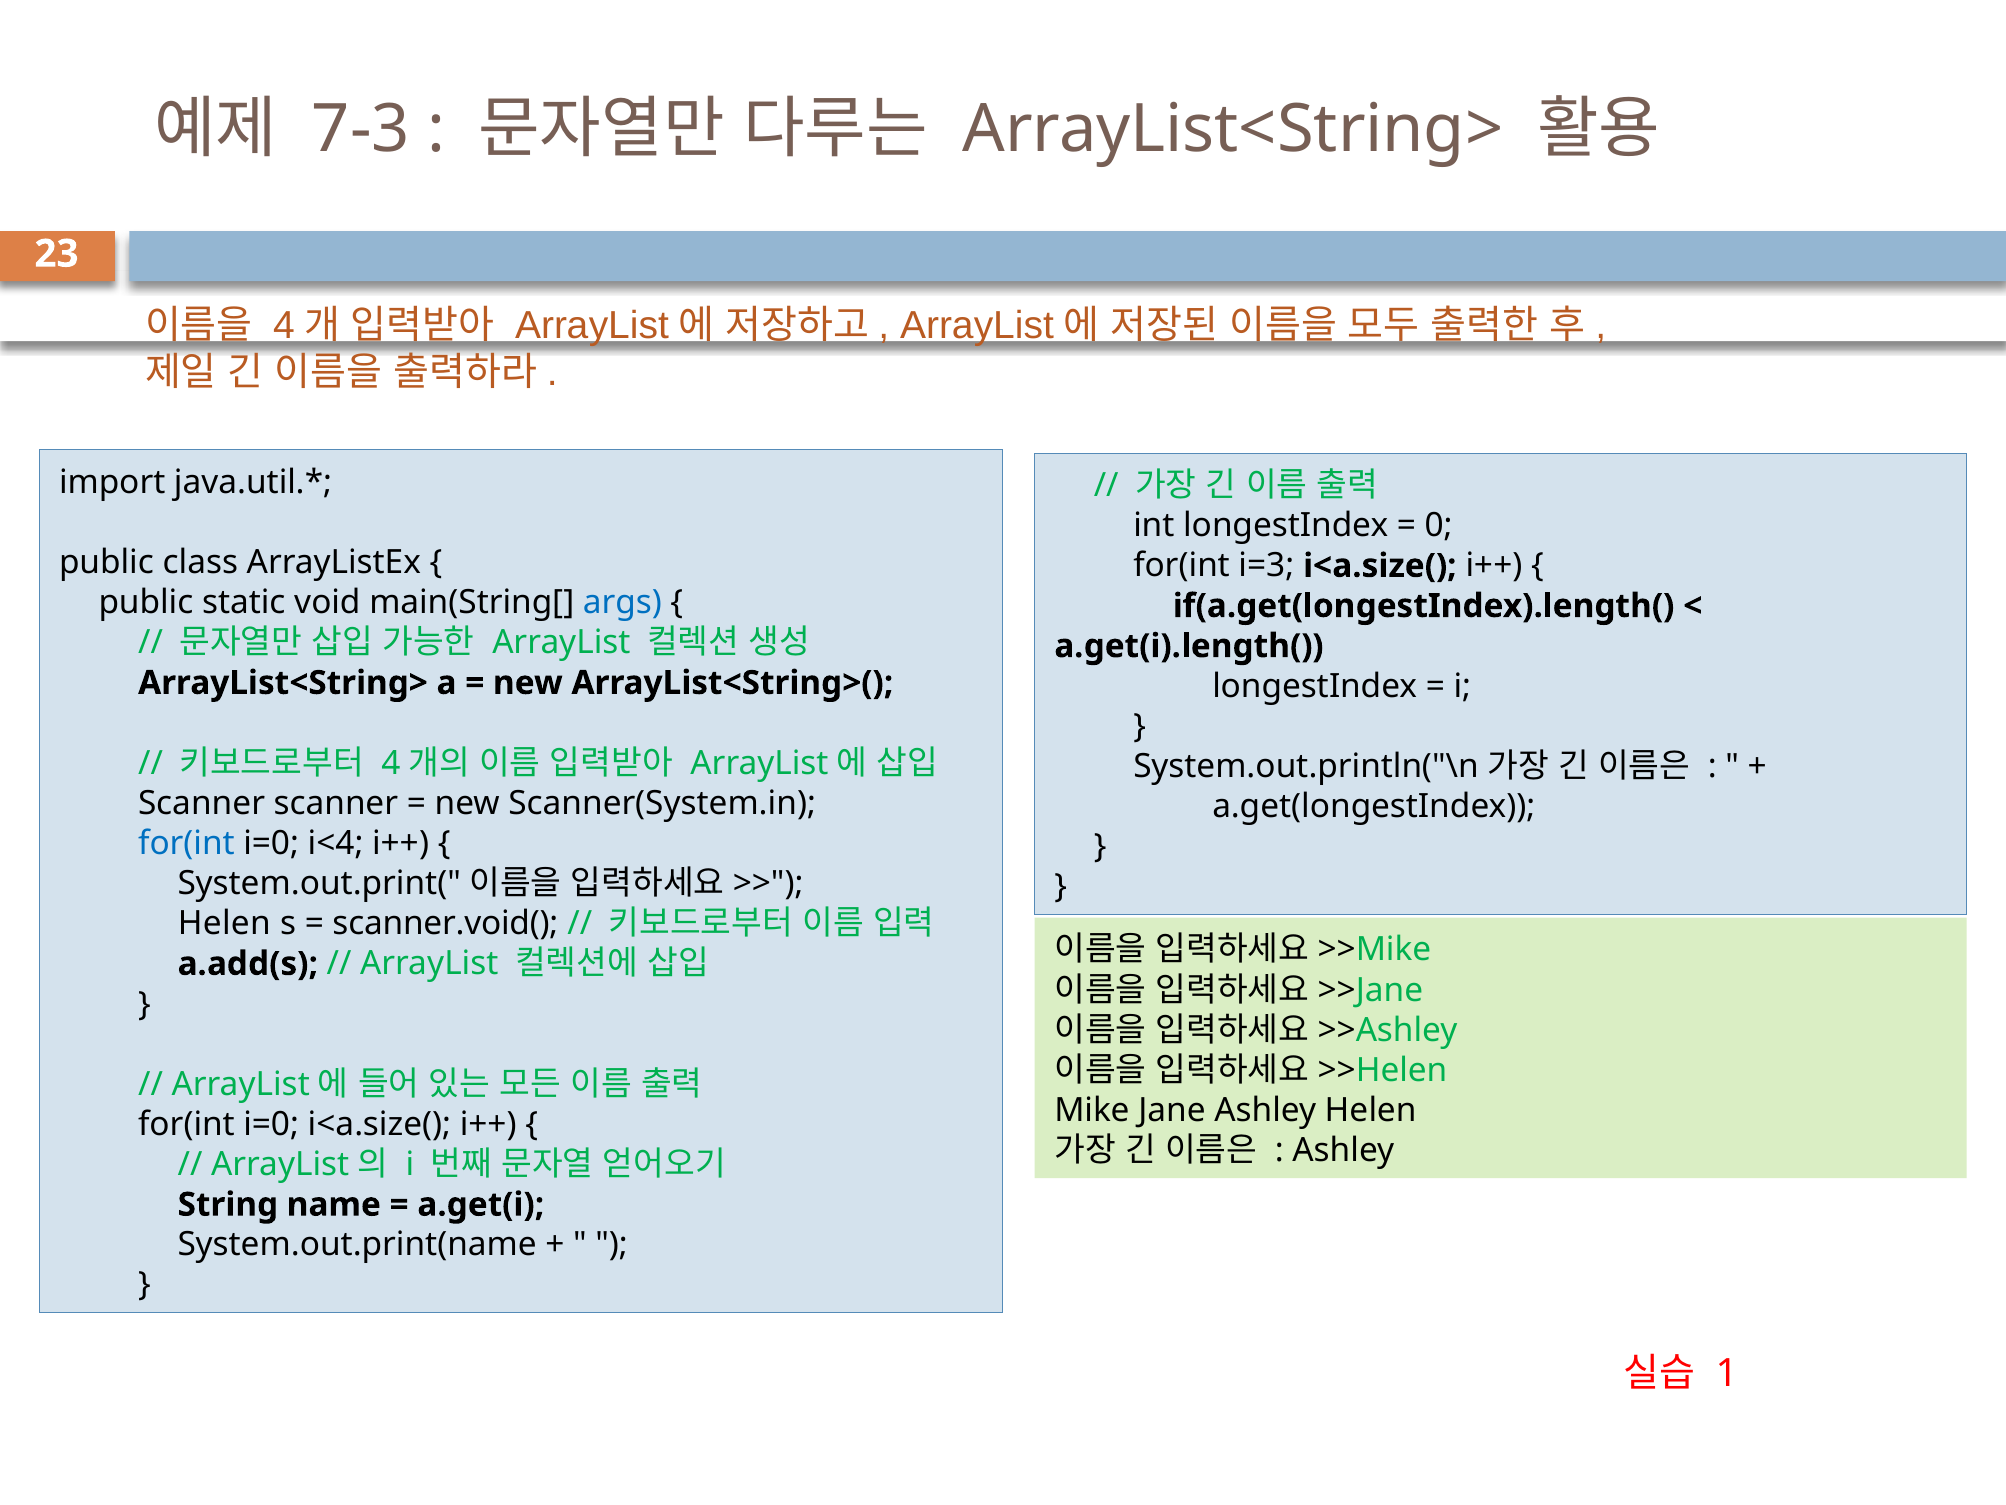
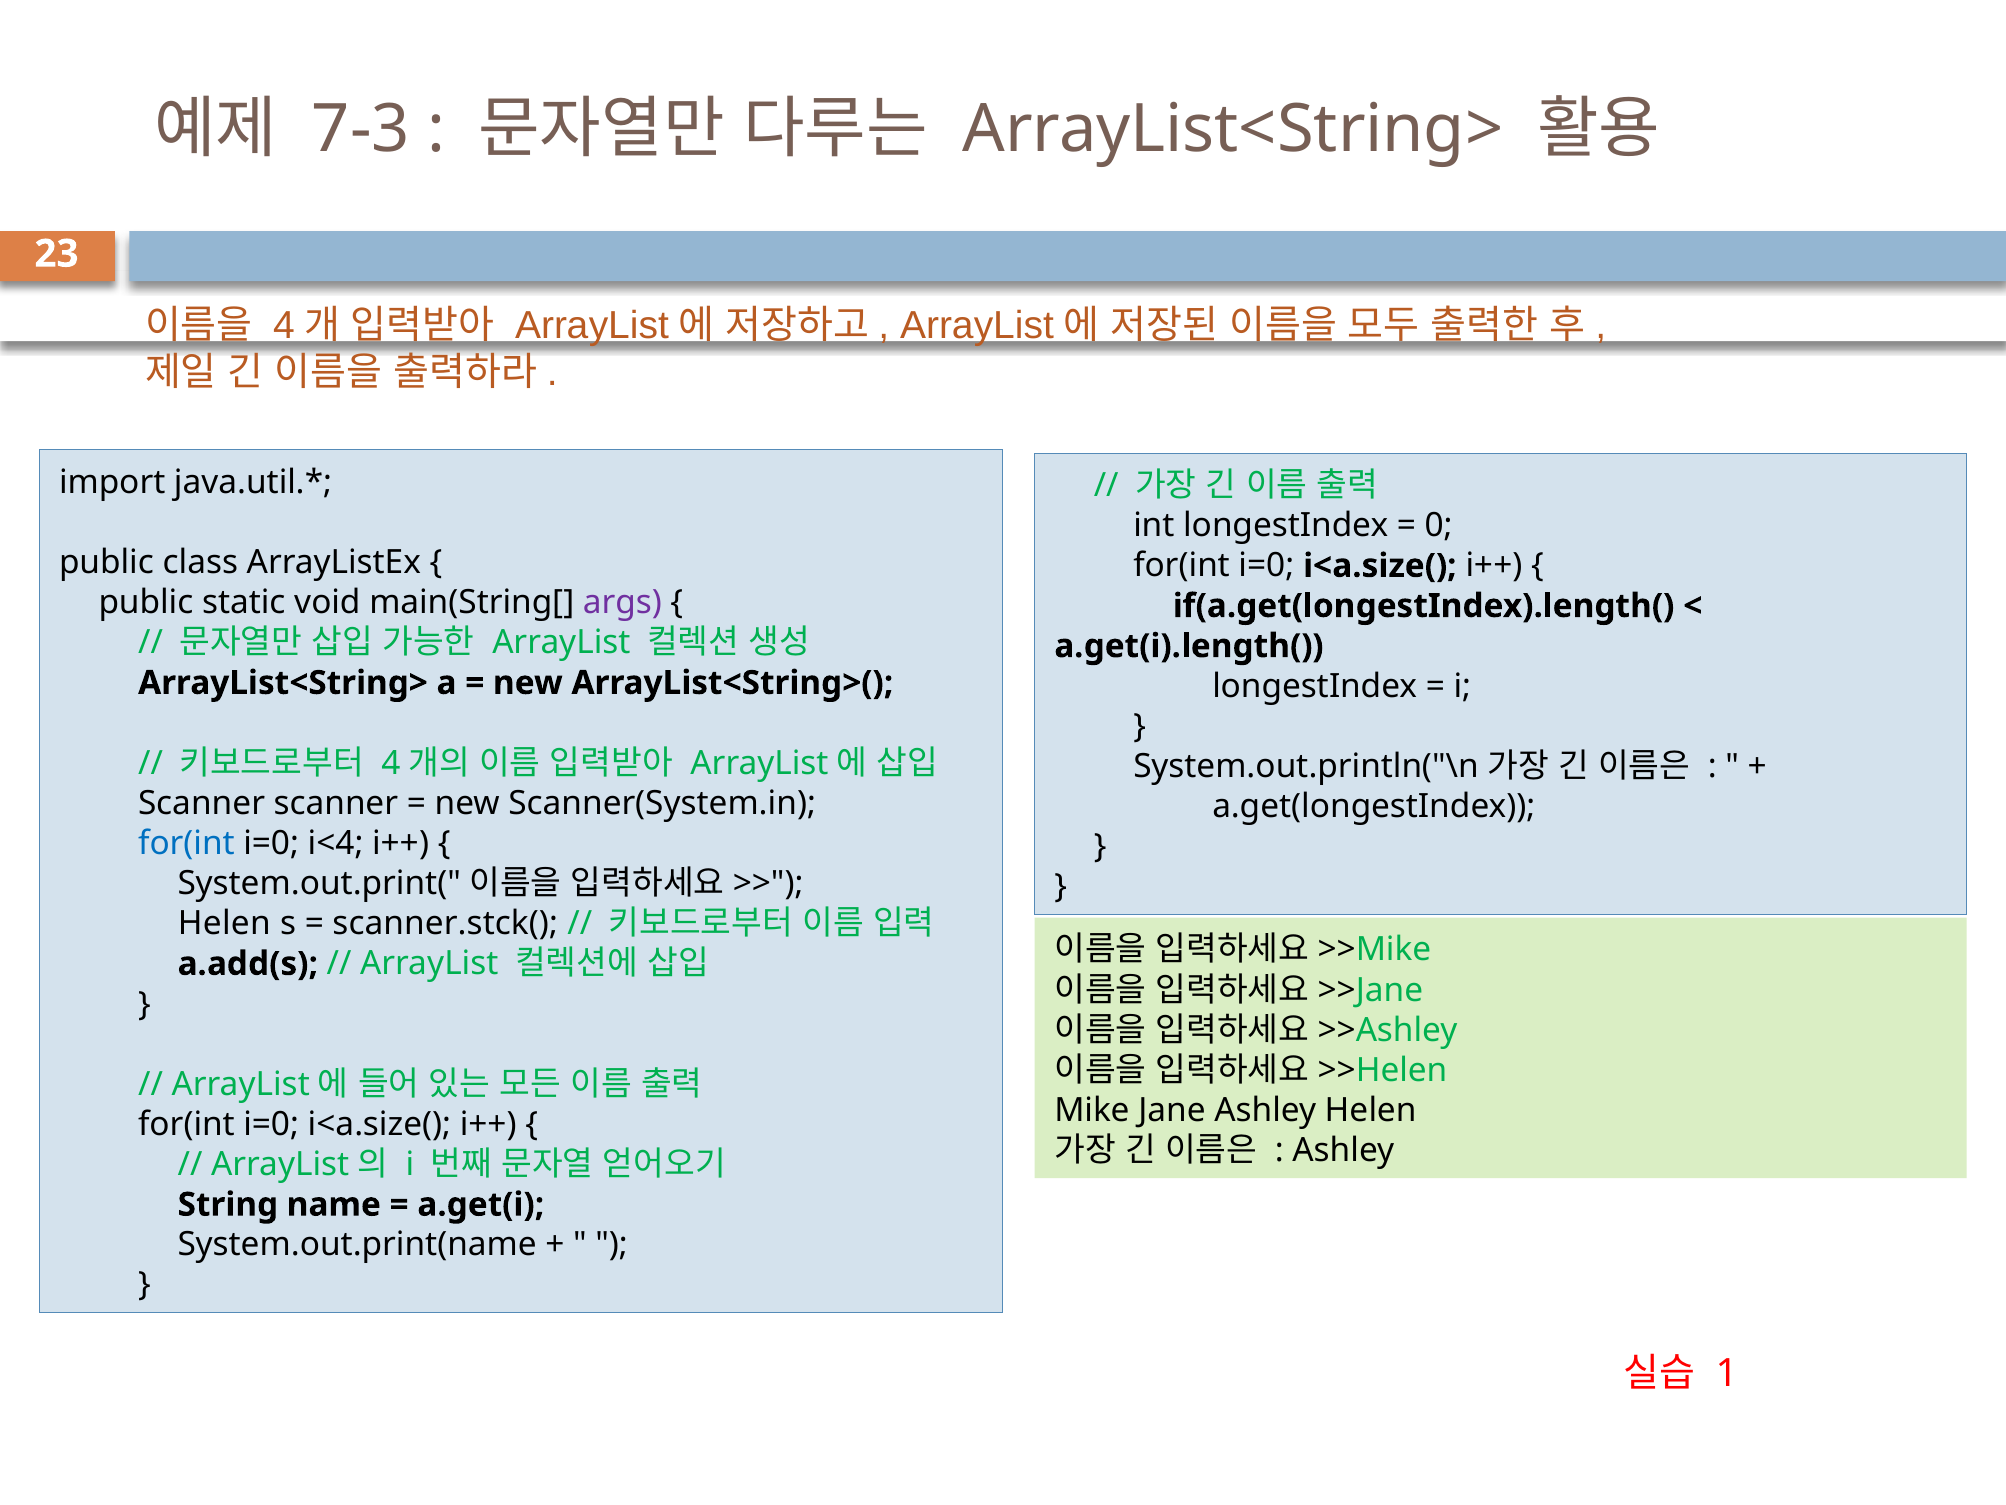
i=3 at (1266, 566): i=3 -> i=0
args colour: blue -> purple
scanner.void(: scanner.void( -> scanner.stck(
